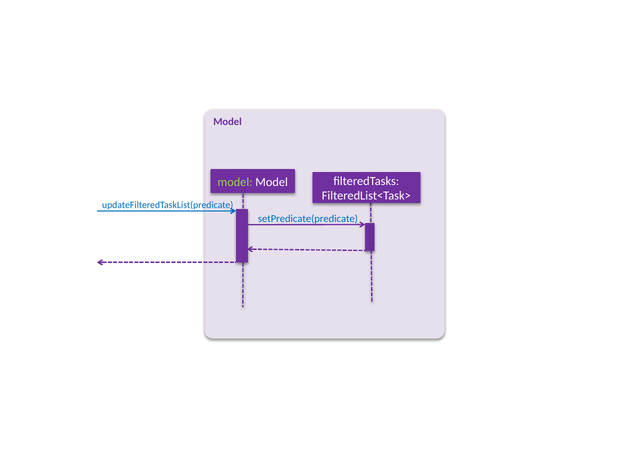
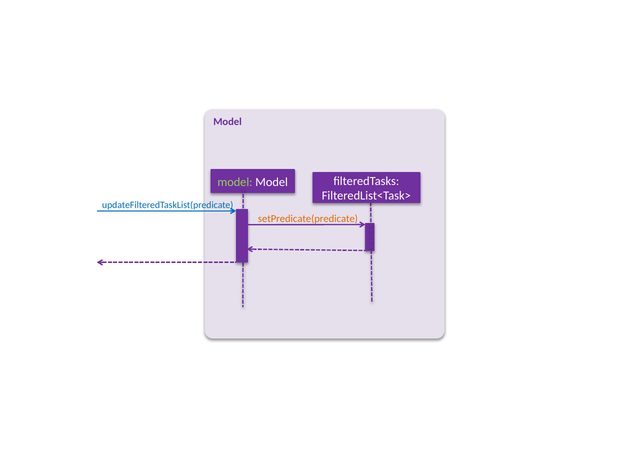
setPredicate(predicate colour: blue -> orange
